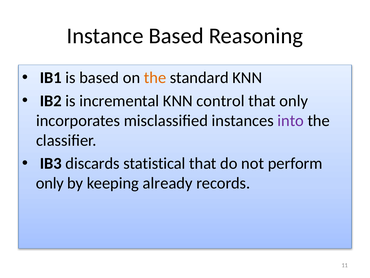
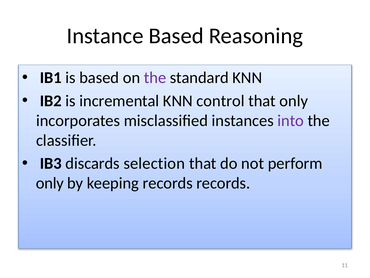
the at (155, 78) colour: orange -> purple
statistical: statistical -> selection
keeping already: already -> records
